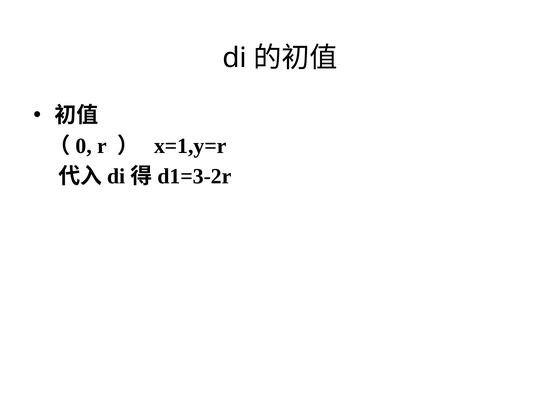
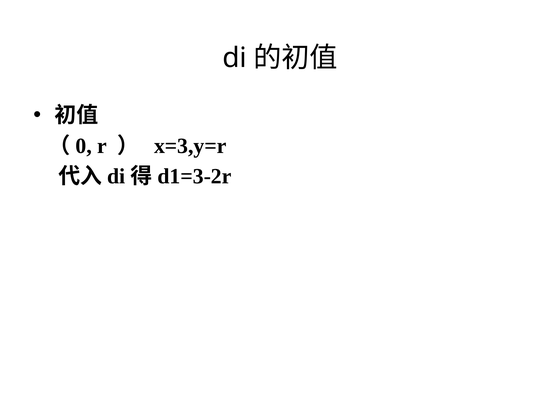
x=1,y=r: x=1,y=r -> x=3,y=r
